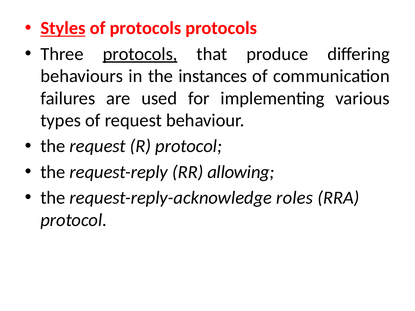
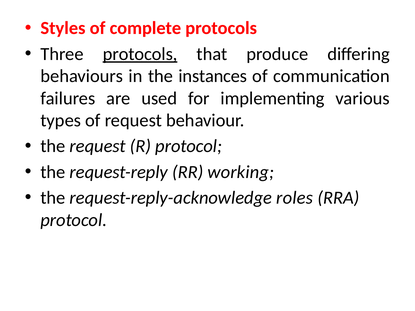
Styles underline: present -> none
of protocols: protocols -> complete
allowing: allowing -> working
